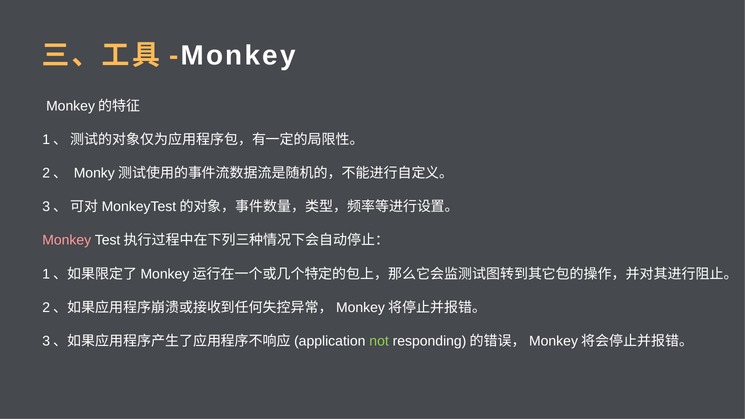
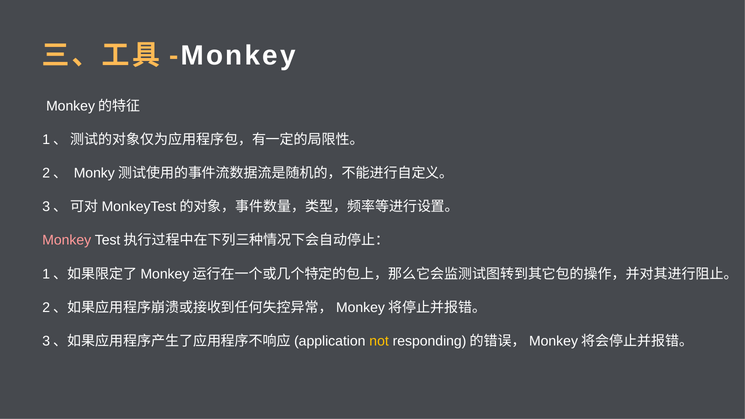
not colour: light green -> yellow
